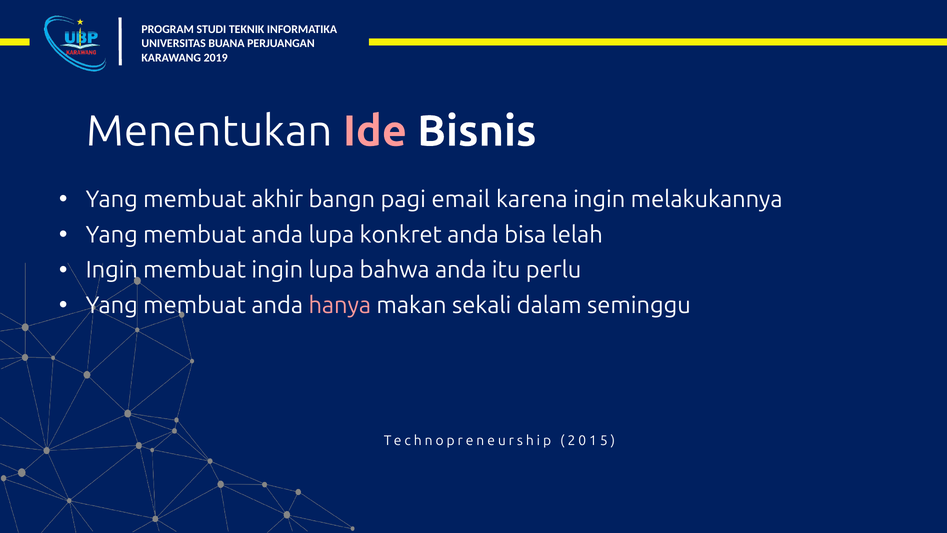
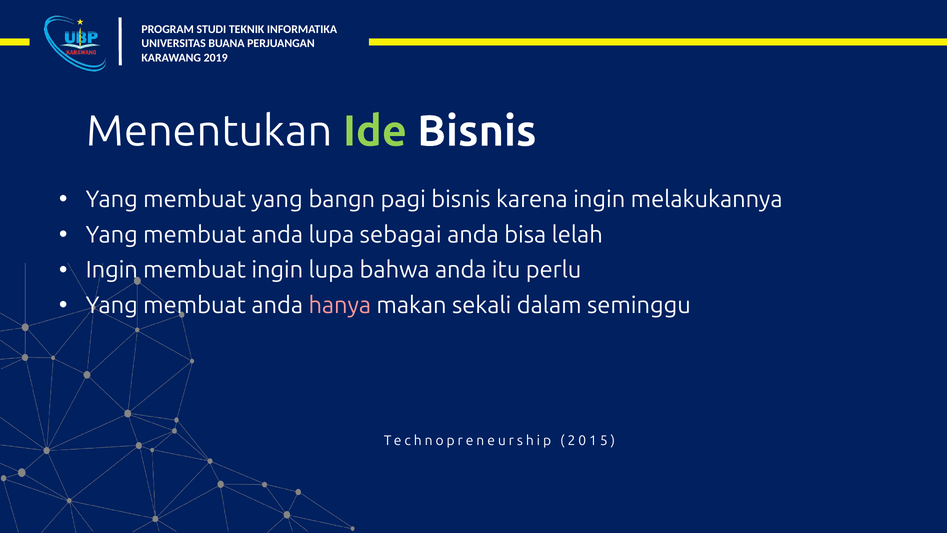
Ide colour: pink -> light green
membuat akhir: akhir -> yang
pagi email: email -> bisnis
konkret: konkret -> sebagai
